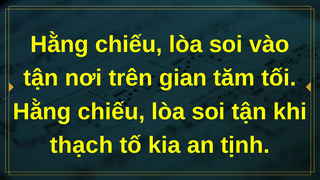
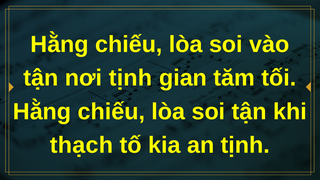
nơi trên: trên -> tịnh
